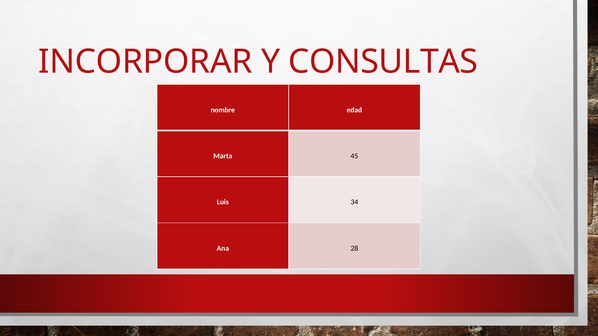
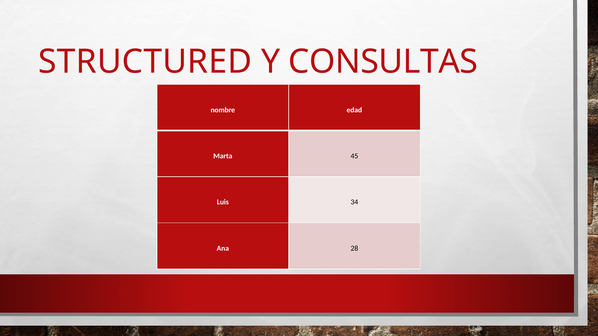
INCORPORAR: INCORPORAR -> STRUCTURED
